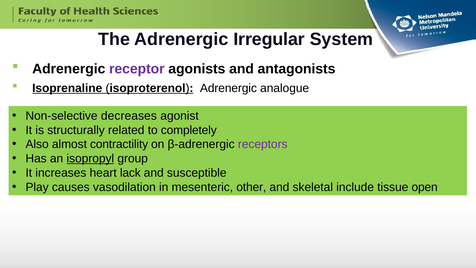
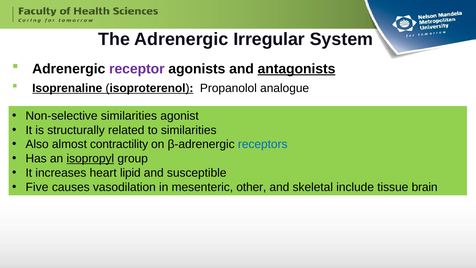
antagonists underline: none -> present
isoproterenol Adrenergic: Adrenergic -> Propanolol
Non-selective decreases: decreases -> similarities
to completely: completely -> similarities
receptors colour: purple -> blue
lack: lack -> lipid
Play: Play -> Five
open: open -> brain
